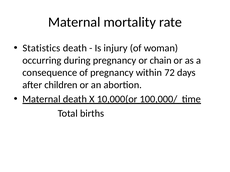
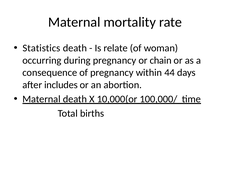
injury: injury -> relate
72: 72 -> 44
children: children -> includes
